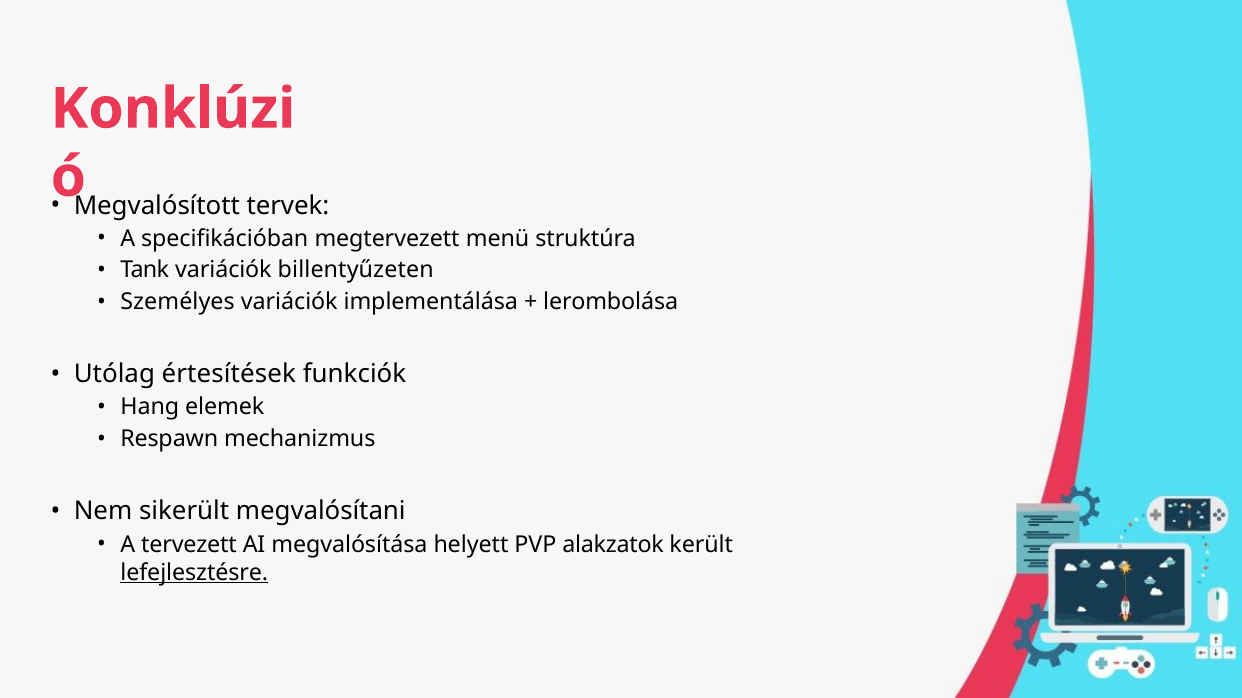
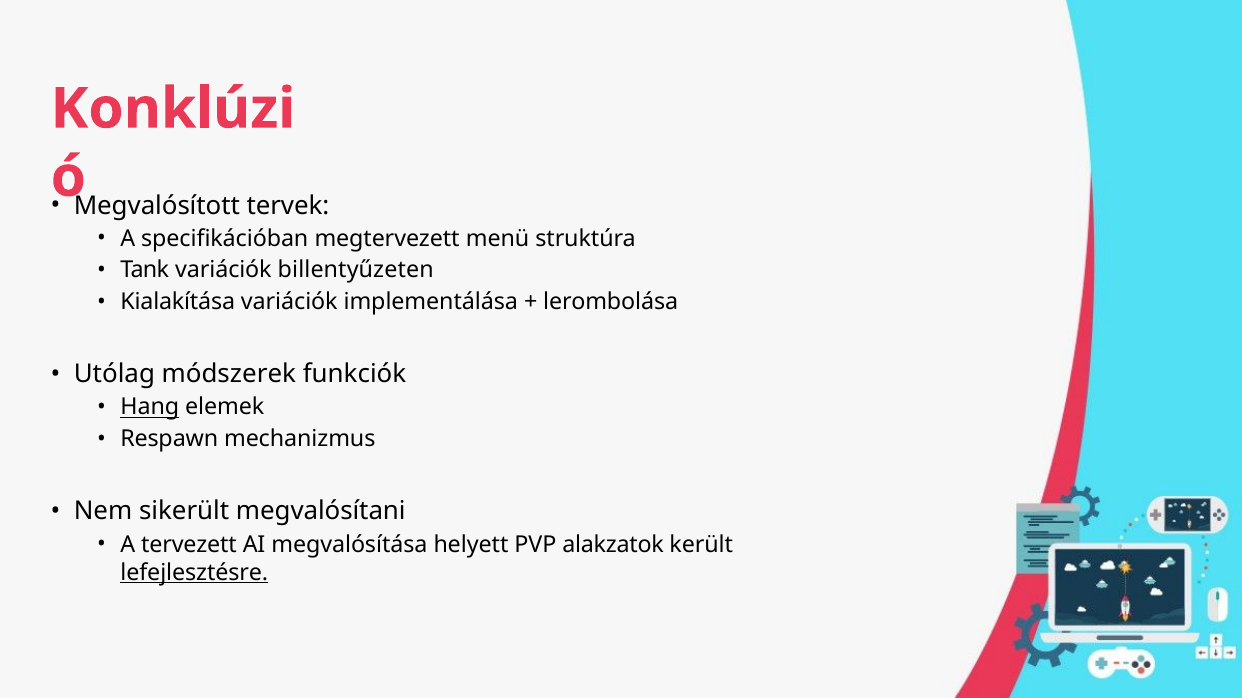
Személyes: Személyes -> Kialakítása
értesítések: értesítések -> módszerek
Hang underline: none -> present
